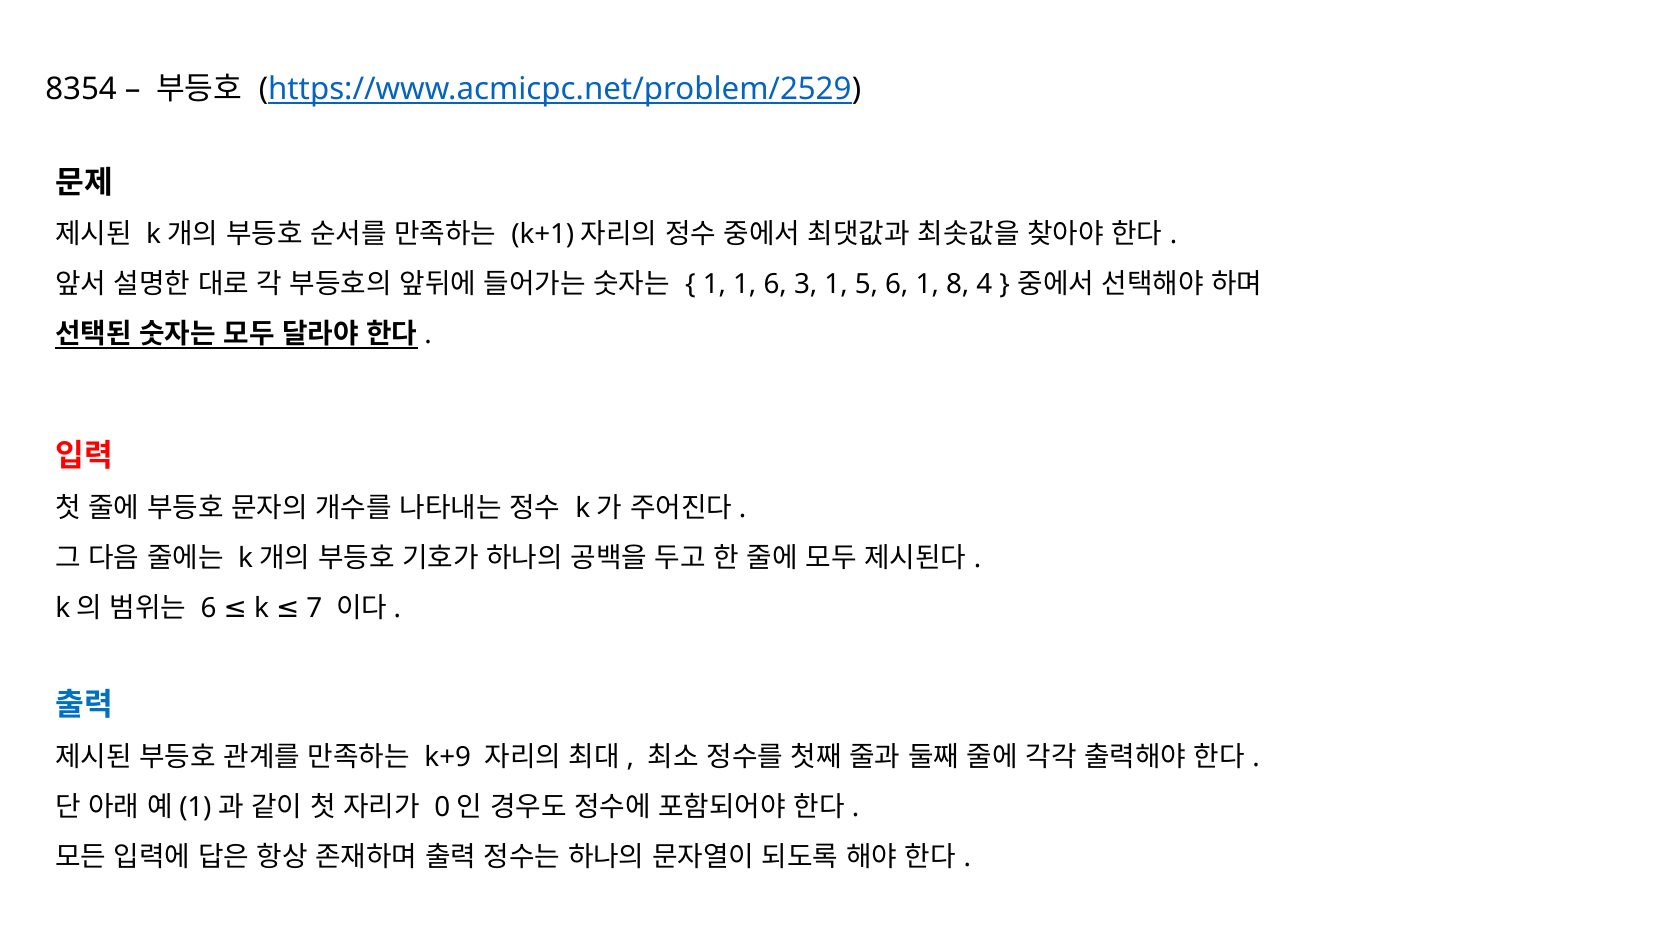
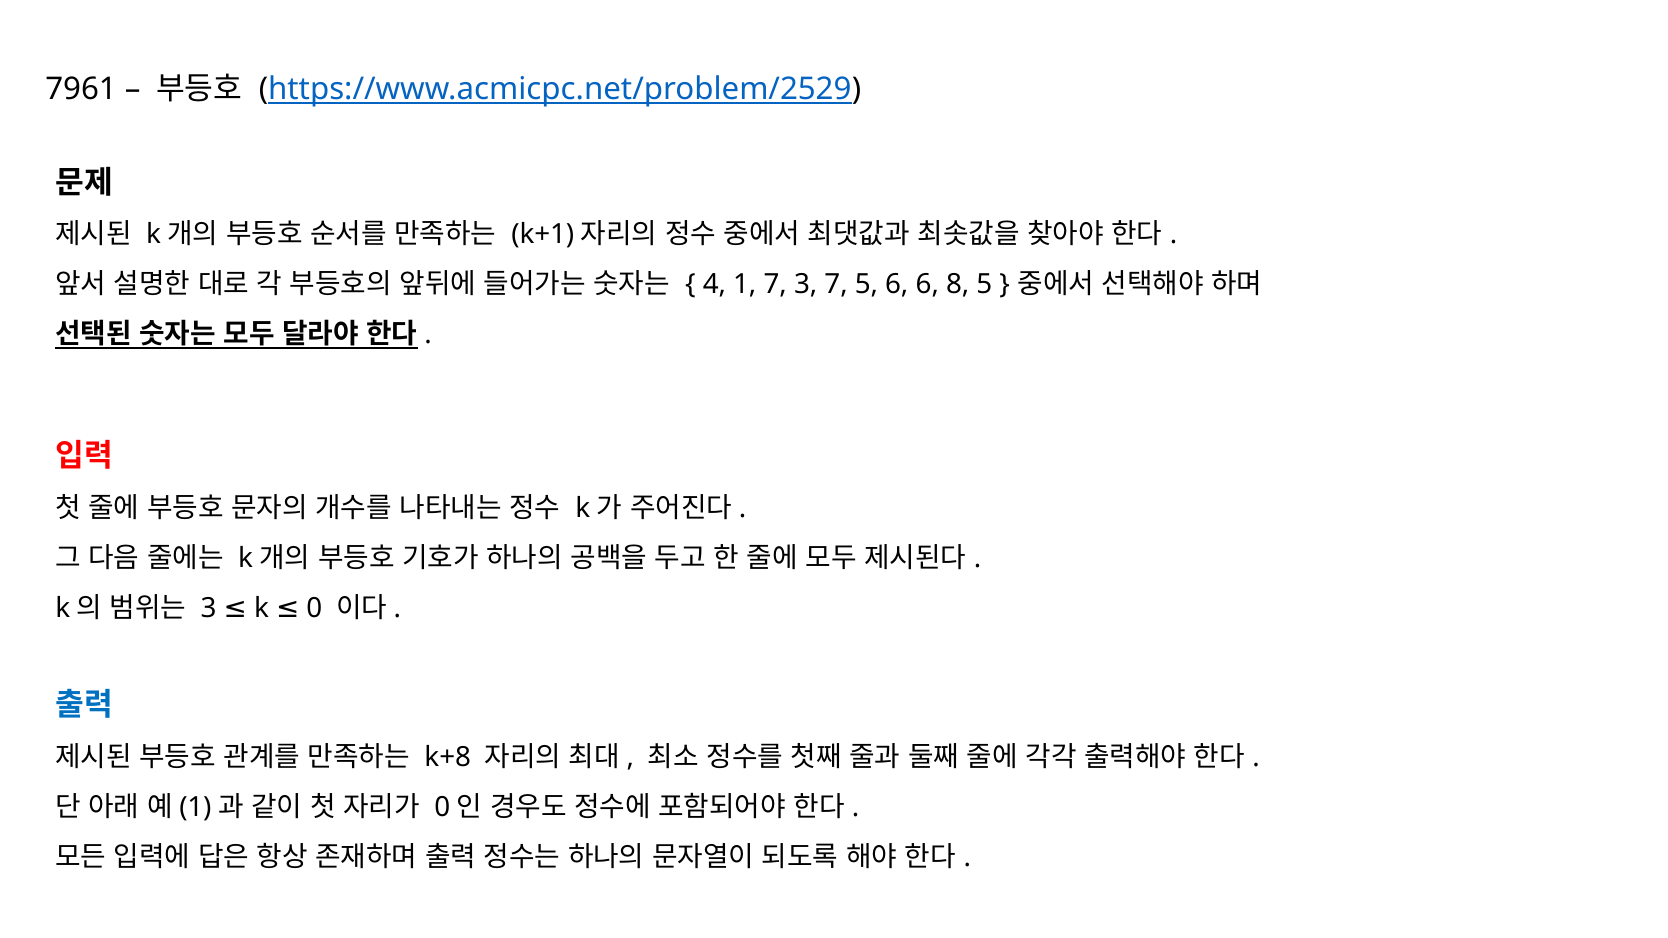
8354: 8354 -> 7961
1 at (714, 285): 1 -> 4
1 6: 6 -> 7
3 1: 1 -> 7
6 1: 1 -> 6
8 4: 4 -> 5
6 at (209, 608): 6 -> 3
7: 7 -> 0
k+9: k+9 -> k+8
